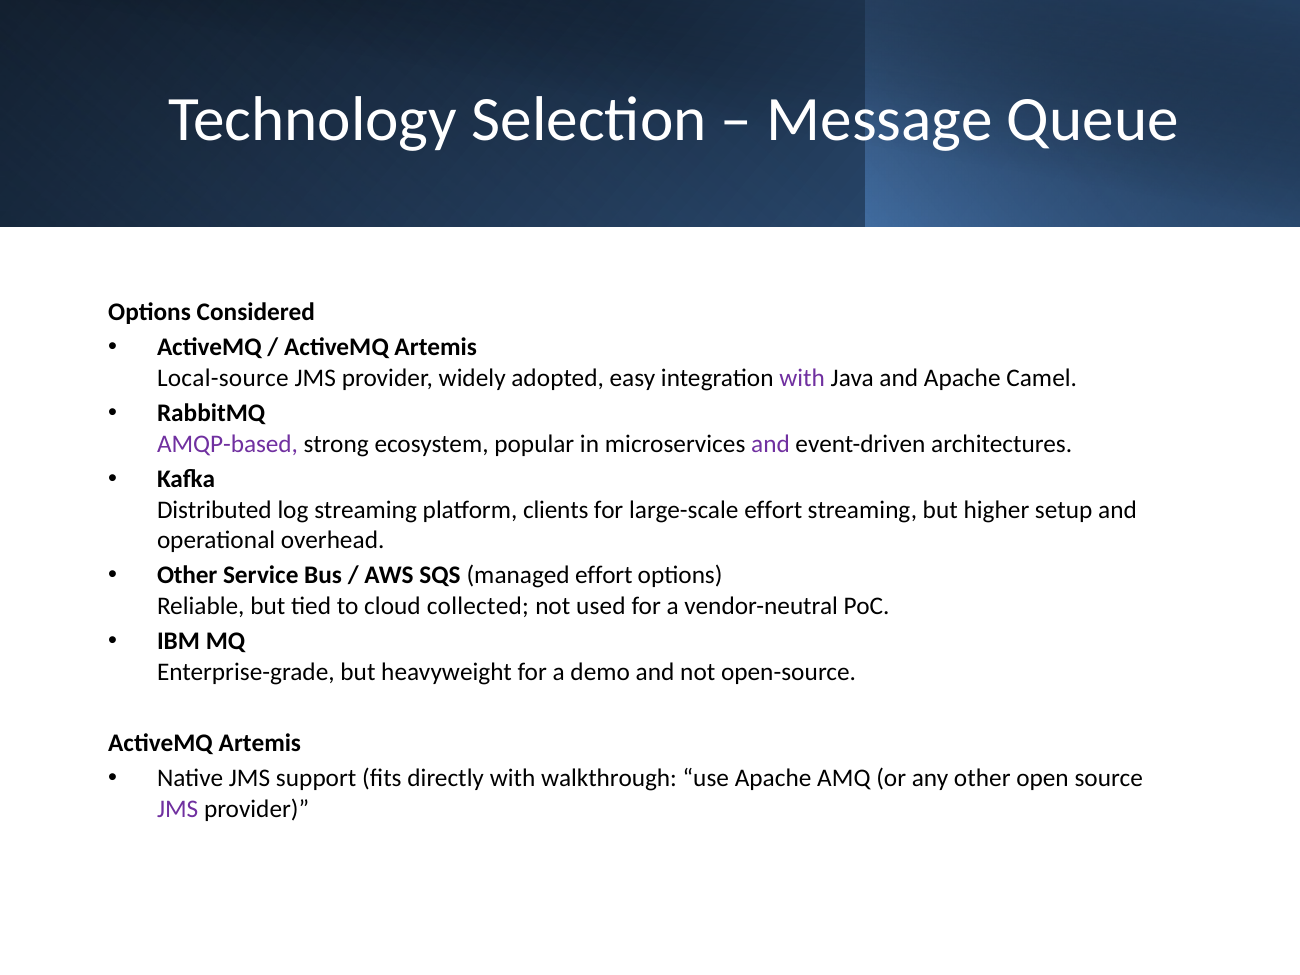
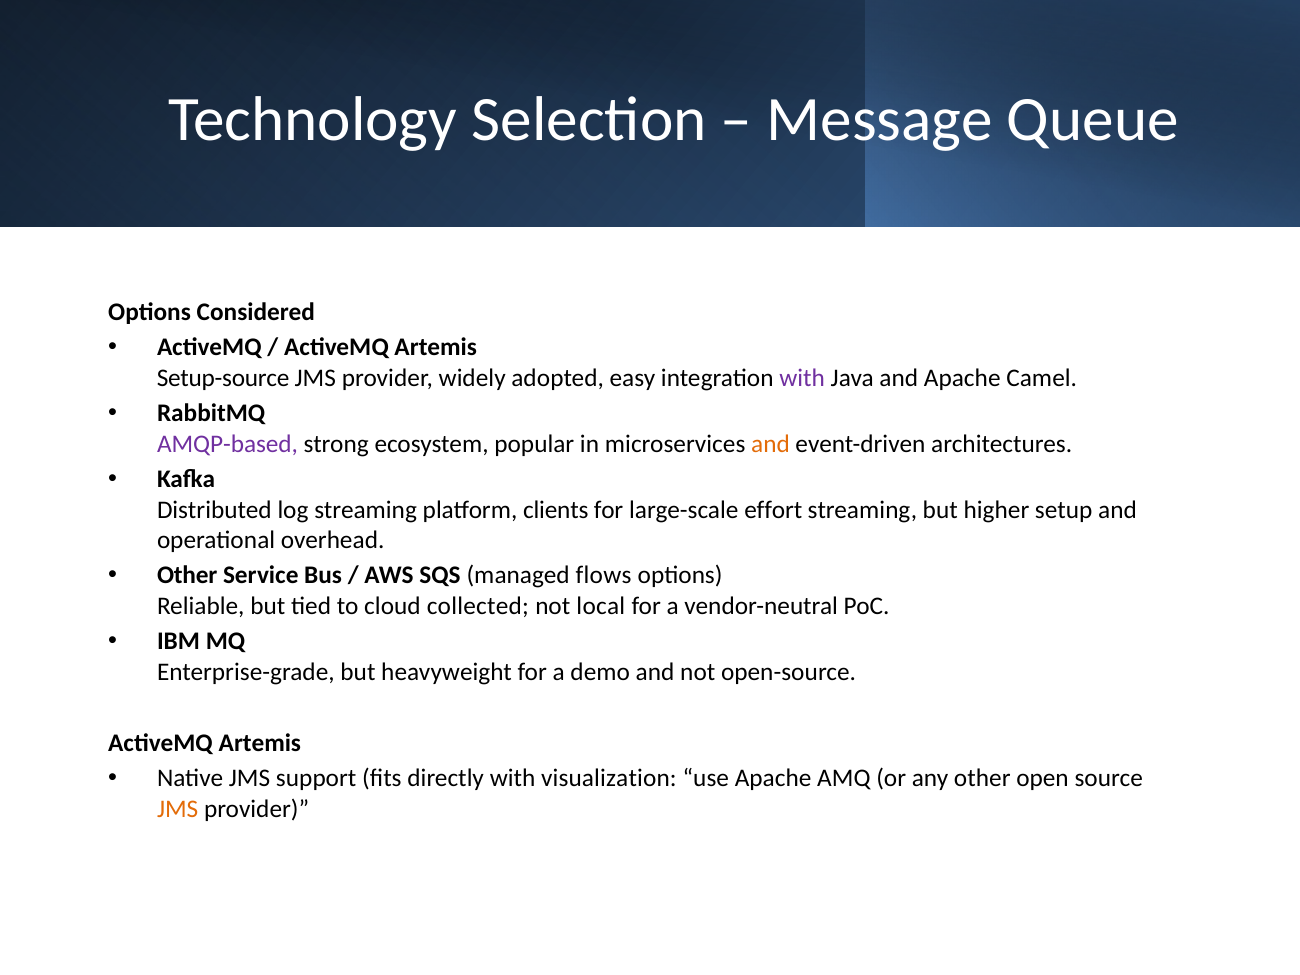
Local-source: Local-source -> Setup-source
and at (771, 444) colour: purple -> orange
managed effort: effort -> flows
used: used -> local
walkthrough: walkthrough -> visualization
JMS at (178, 809) colour: purple -> orange
